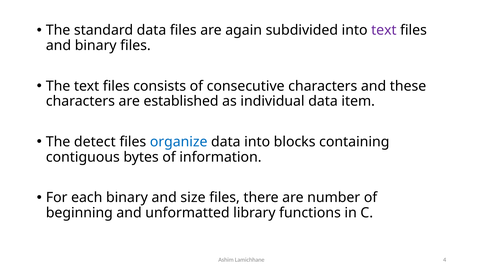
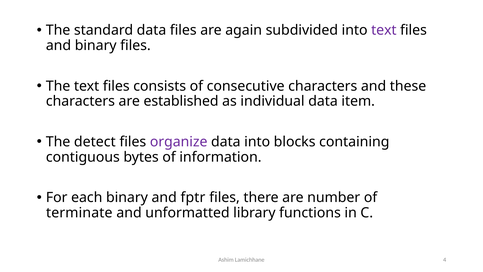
organize colour: blue -> purple
size: size -> fptr
beginning: beginning -> terminate
